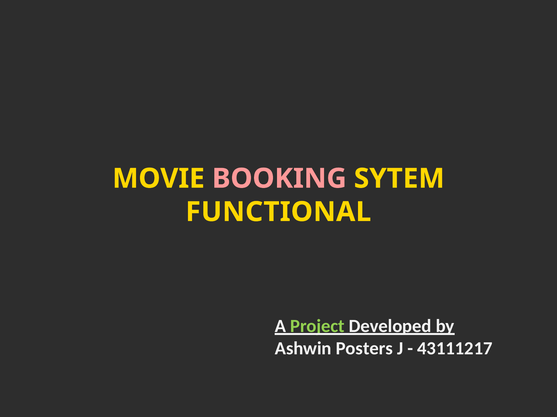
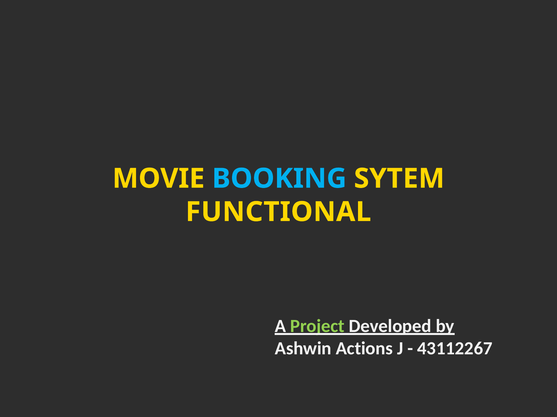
BOOKING colour: pink -> light blue
Posters: Posters -> Actions
43111217: 43111217 -> 43112267
